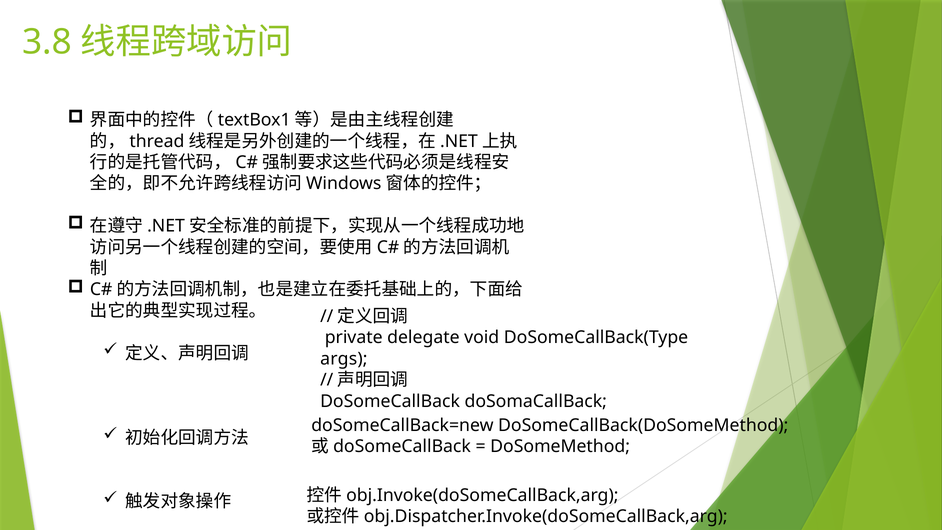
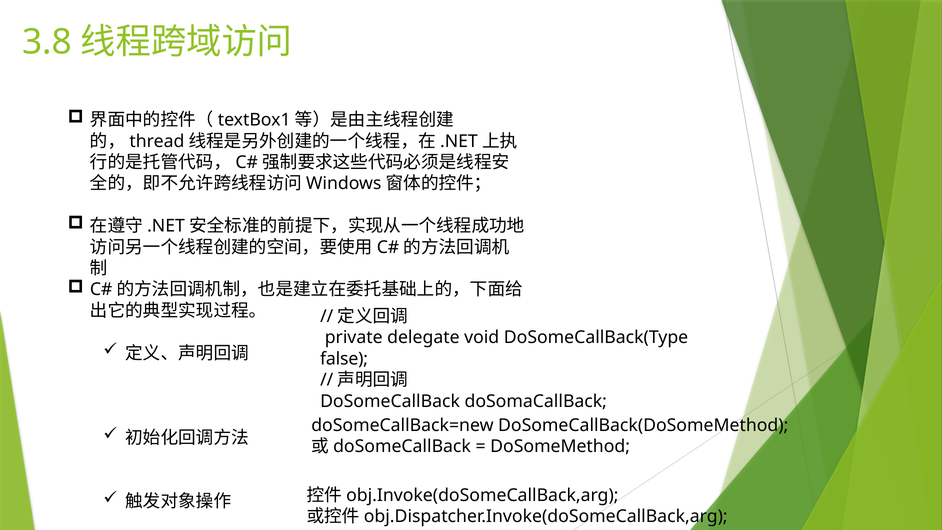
args: args -> false
